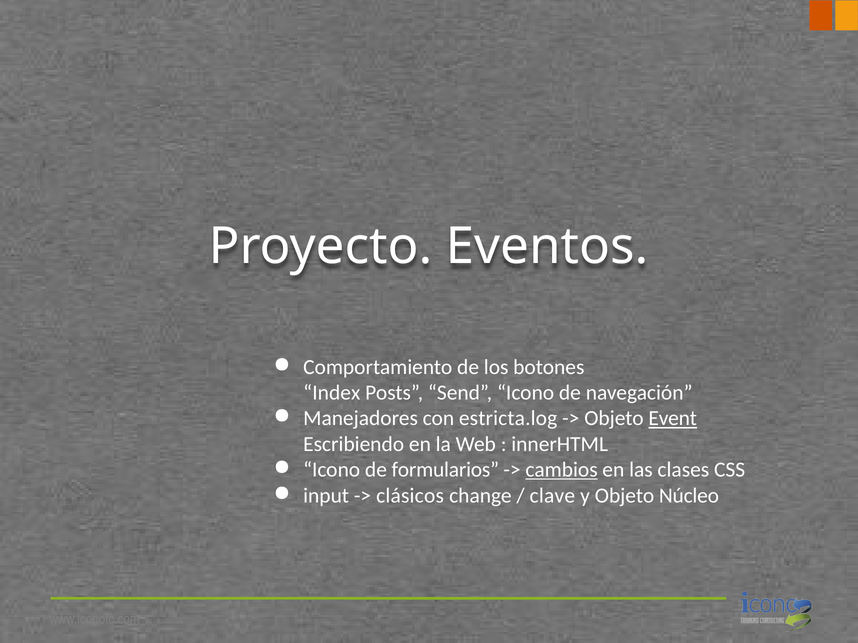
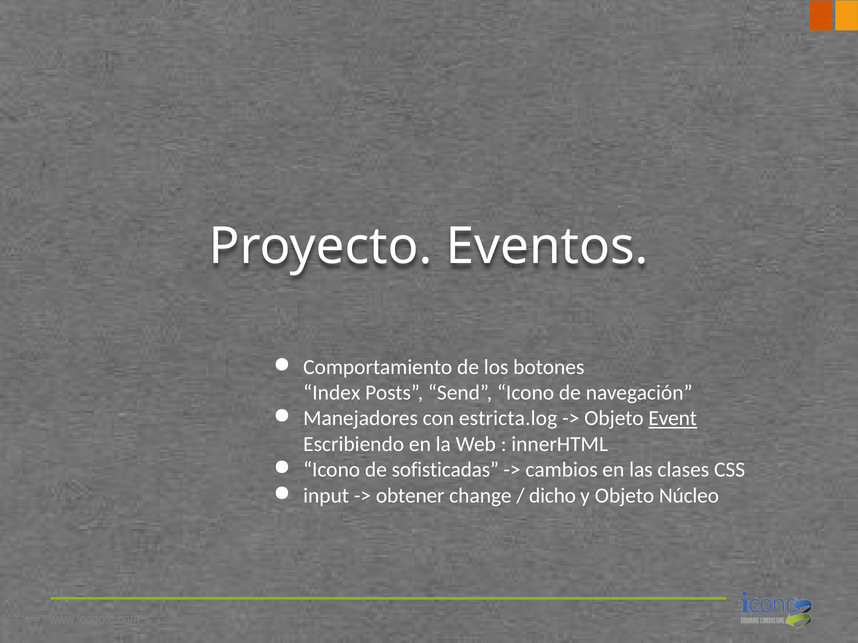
formularios: formularios -> sofisticadas
cambios underline: present -> none
clásicos: clásicos -> obtener
clave: clave -> dicho
